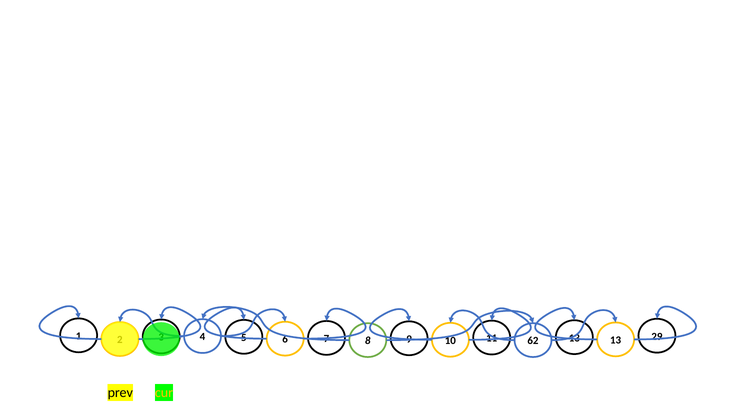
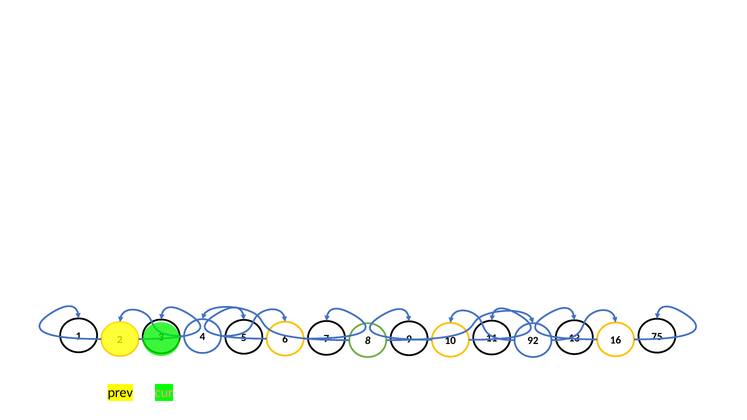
62: 62 -> 92
29: 29 -> 75
6 13: 13 -> 16
cur colour: yellow -> pink
